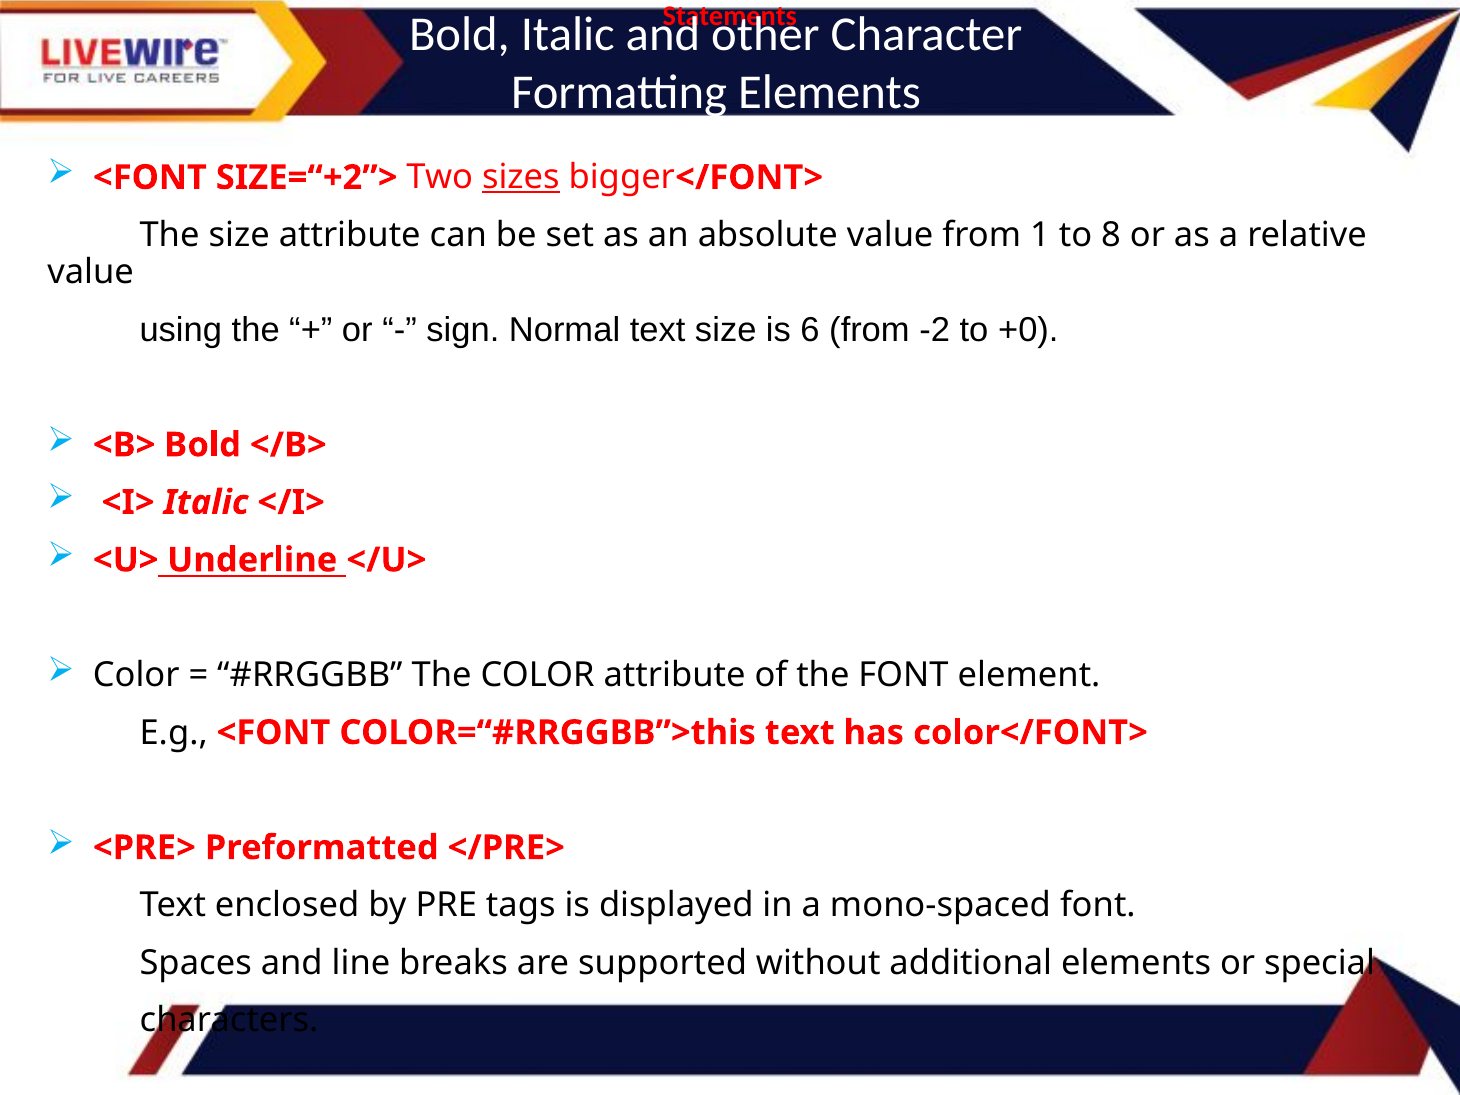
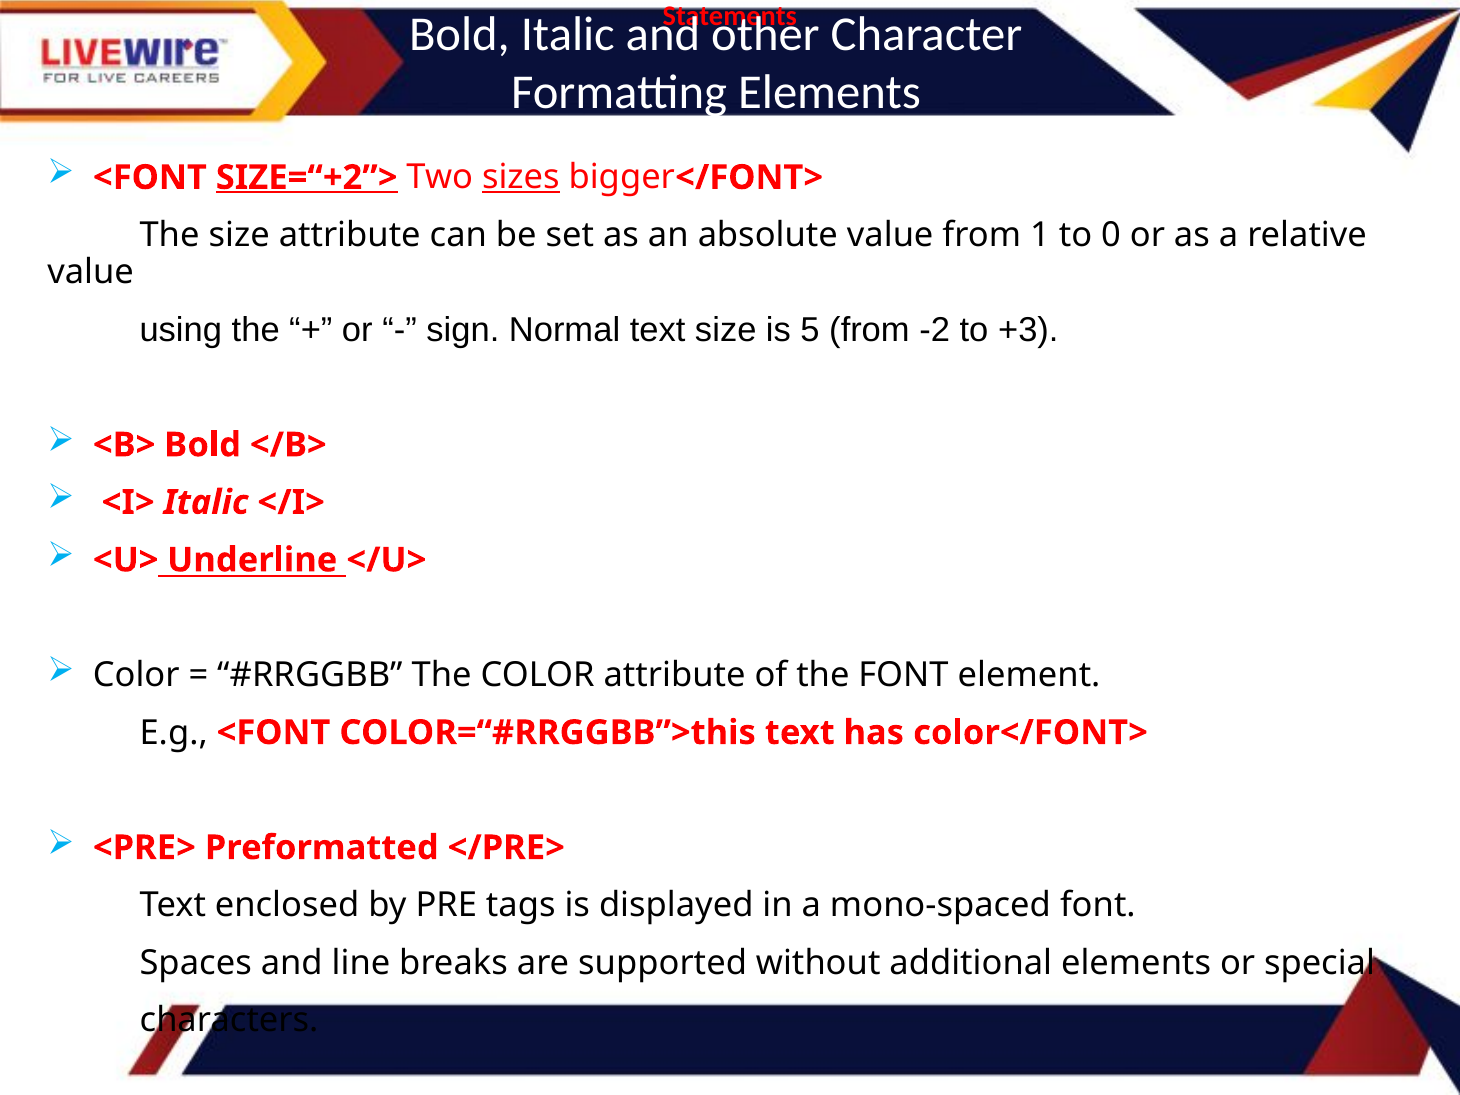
SIZE=“+2”> underline: none -> present
8: 8 -> 0
6: 6 -> 5
+0: +0 -> +3
